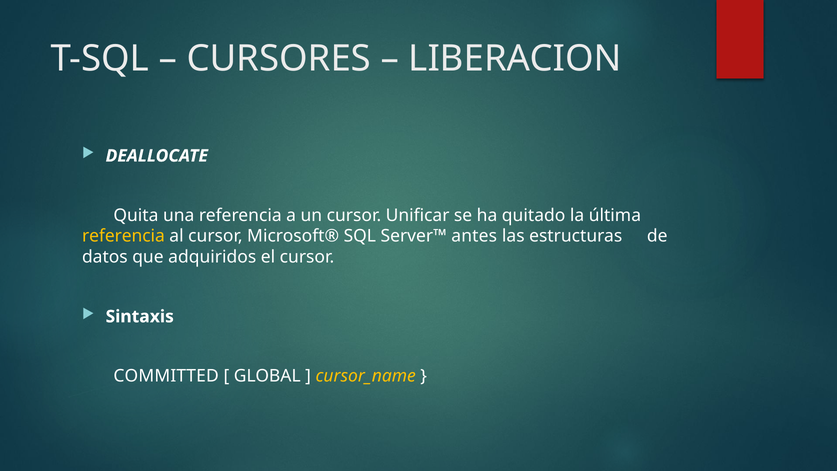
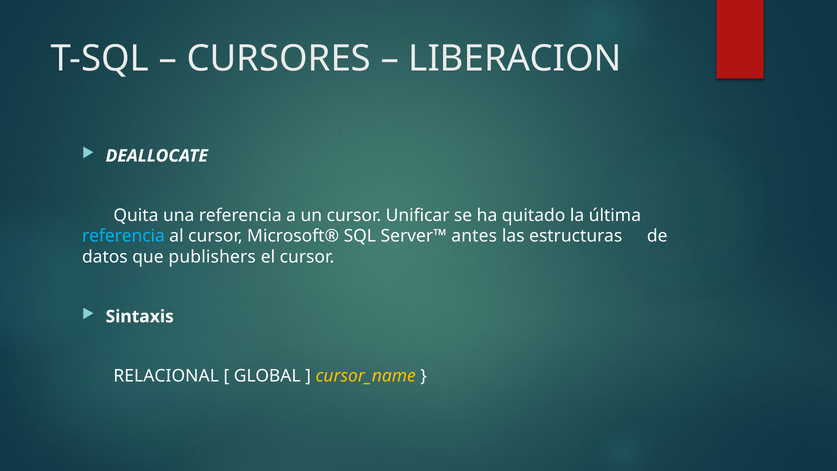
referencia at (123, 236) colour: yellow -> light blue
adquiridos: adquiridos -> publishers
COMMITTED: COMMITTED -> RELACIONAL
